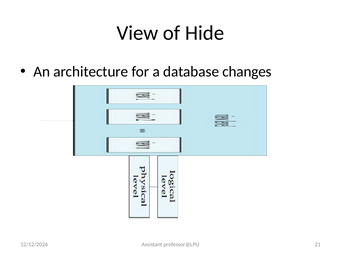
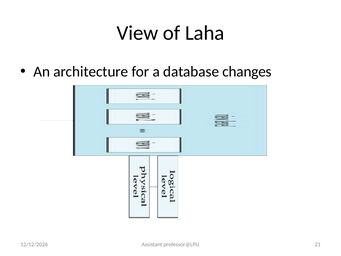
Hide: Hide -> Laha
